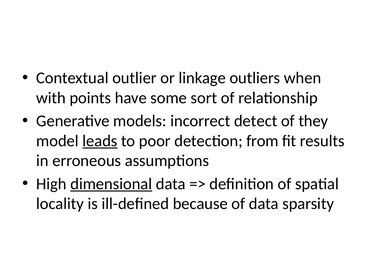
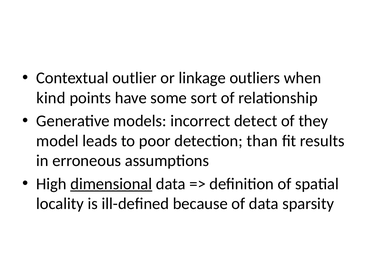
with: with -> kind
leads underline: present -> none
from: from -> than
